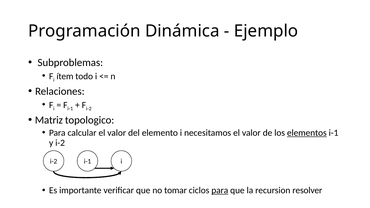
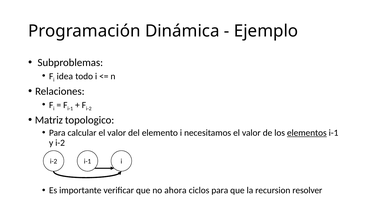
ítem: ítem -> idea
tomar: tomar -> ahora
para at (220, 190) underline: present -> none
